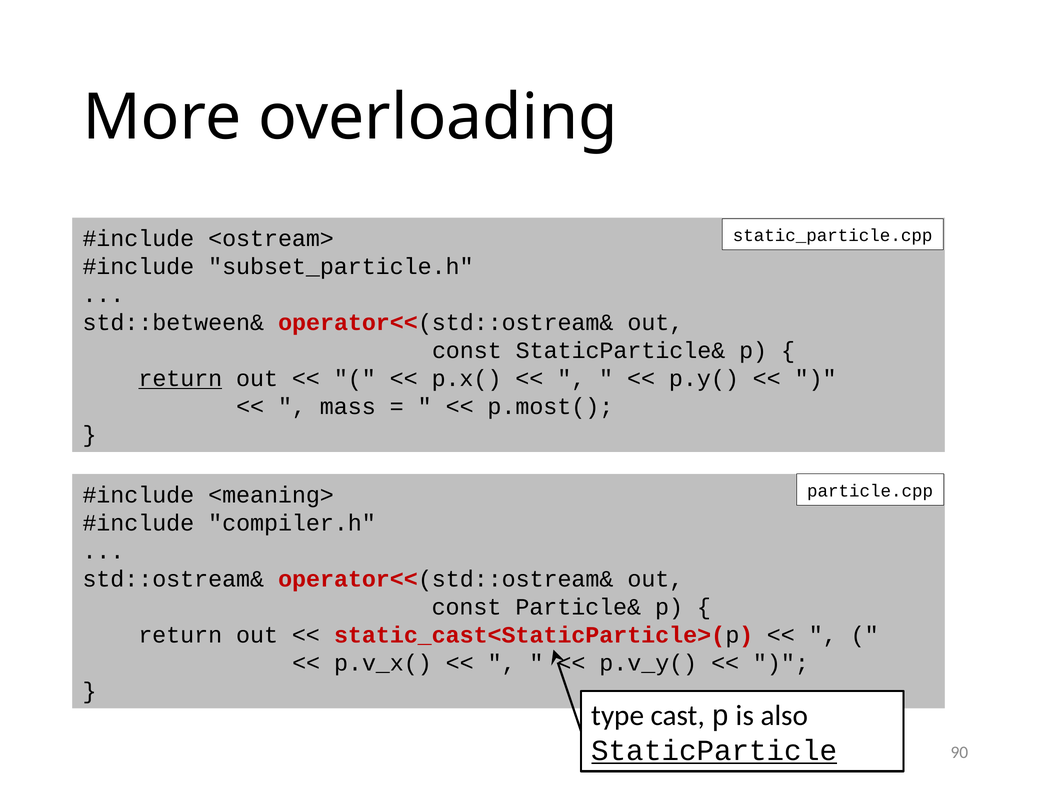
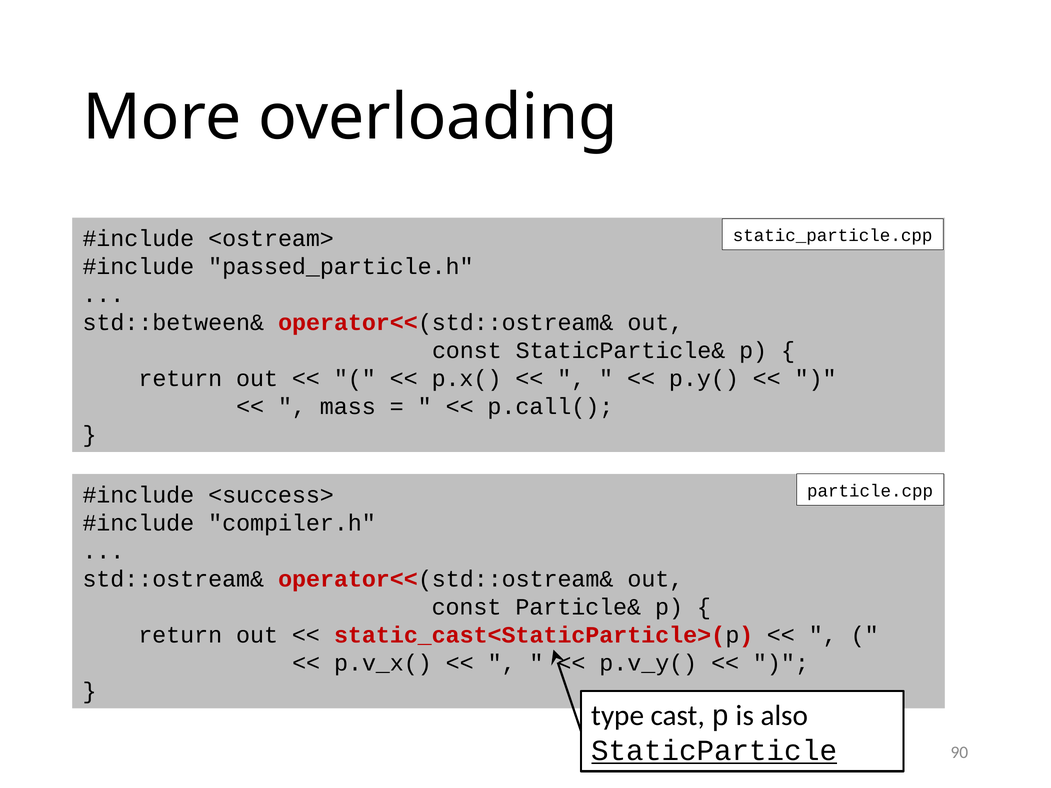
subset_particle.h: subset_particle.h -> passed_particle.h
return at (180, 379) underline: present -> none
p.most(: p.most( -> p.call(
<meaning>: <meaning> -> <success>
